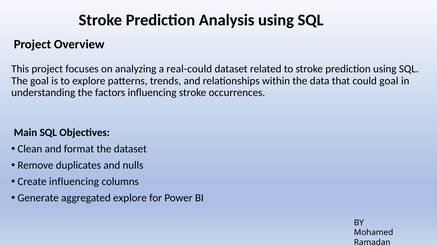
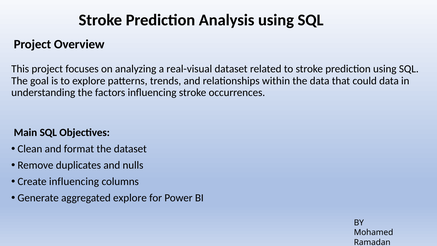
real-could: real-could -> real-visual
could goal: goal -> data
